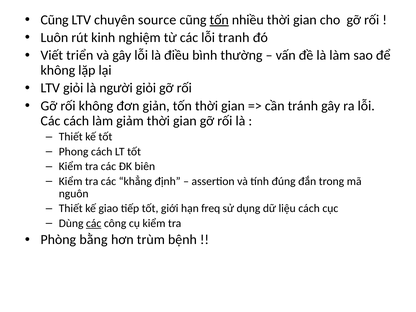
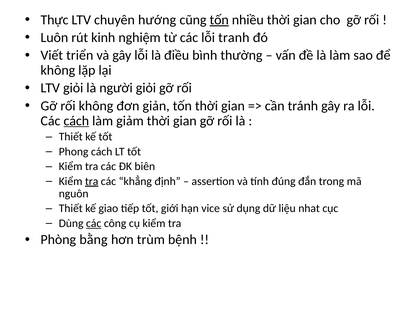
Cũng at (55, 20): Cũng -> Thực
source: source -> hướng
cách at (76, 121) underline: none -> present
tra at (92, 181) underline: none -> present
freq: freq -> vice
liệu cách: cách -> nhat
